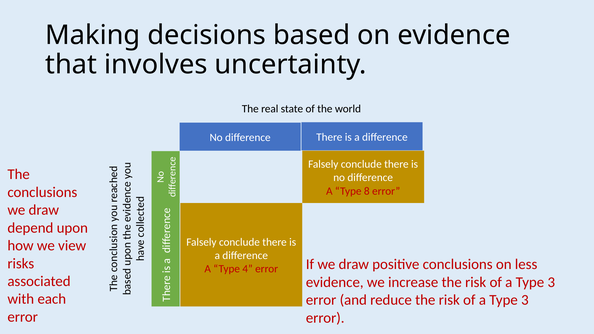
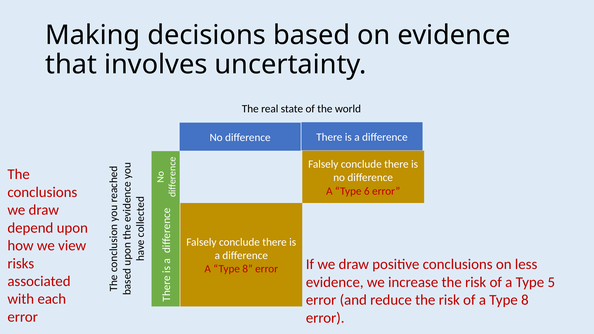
8: 8 -> 6
4 at (248, 269): 4 -> 8
3 at (551, 282): 3 -> 5
3 at (525, 300): 3 -> 8
